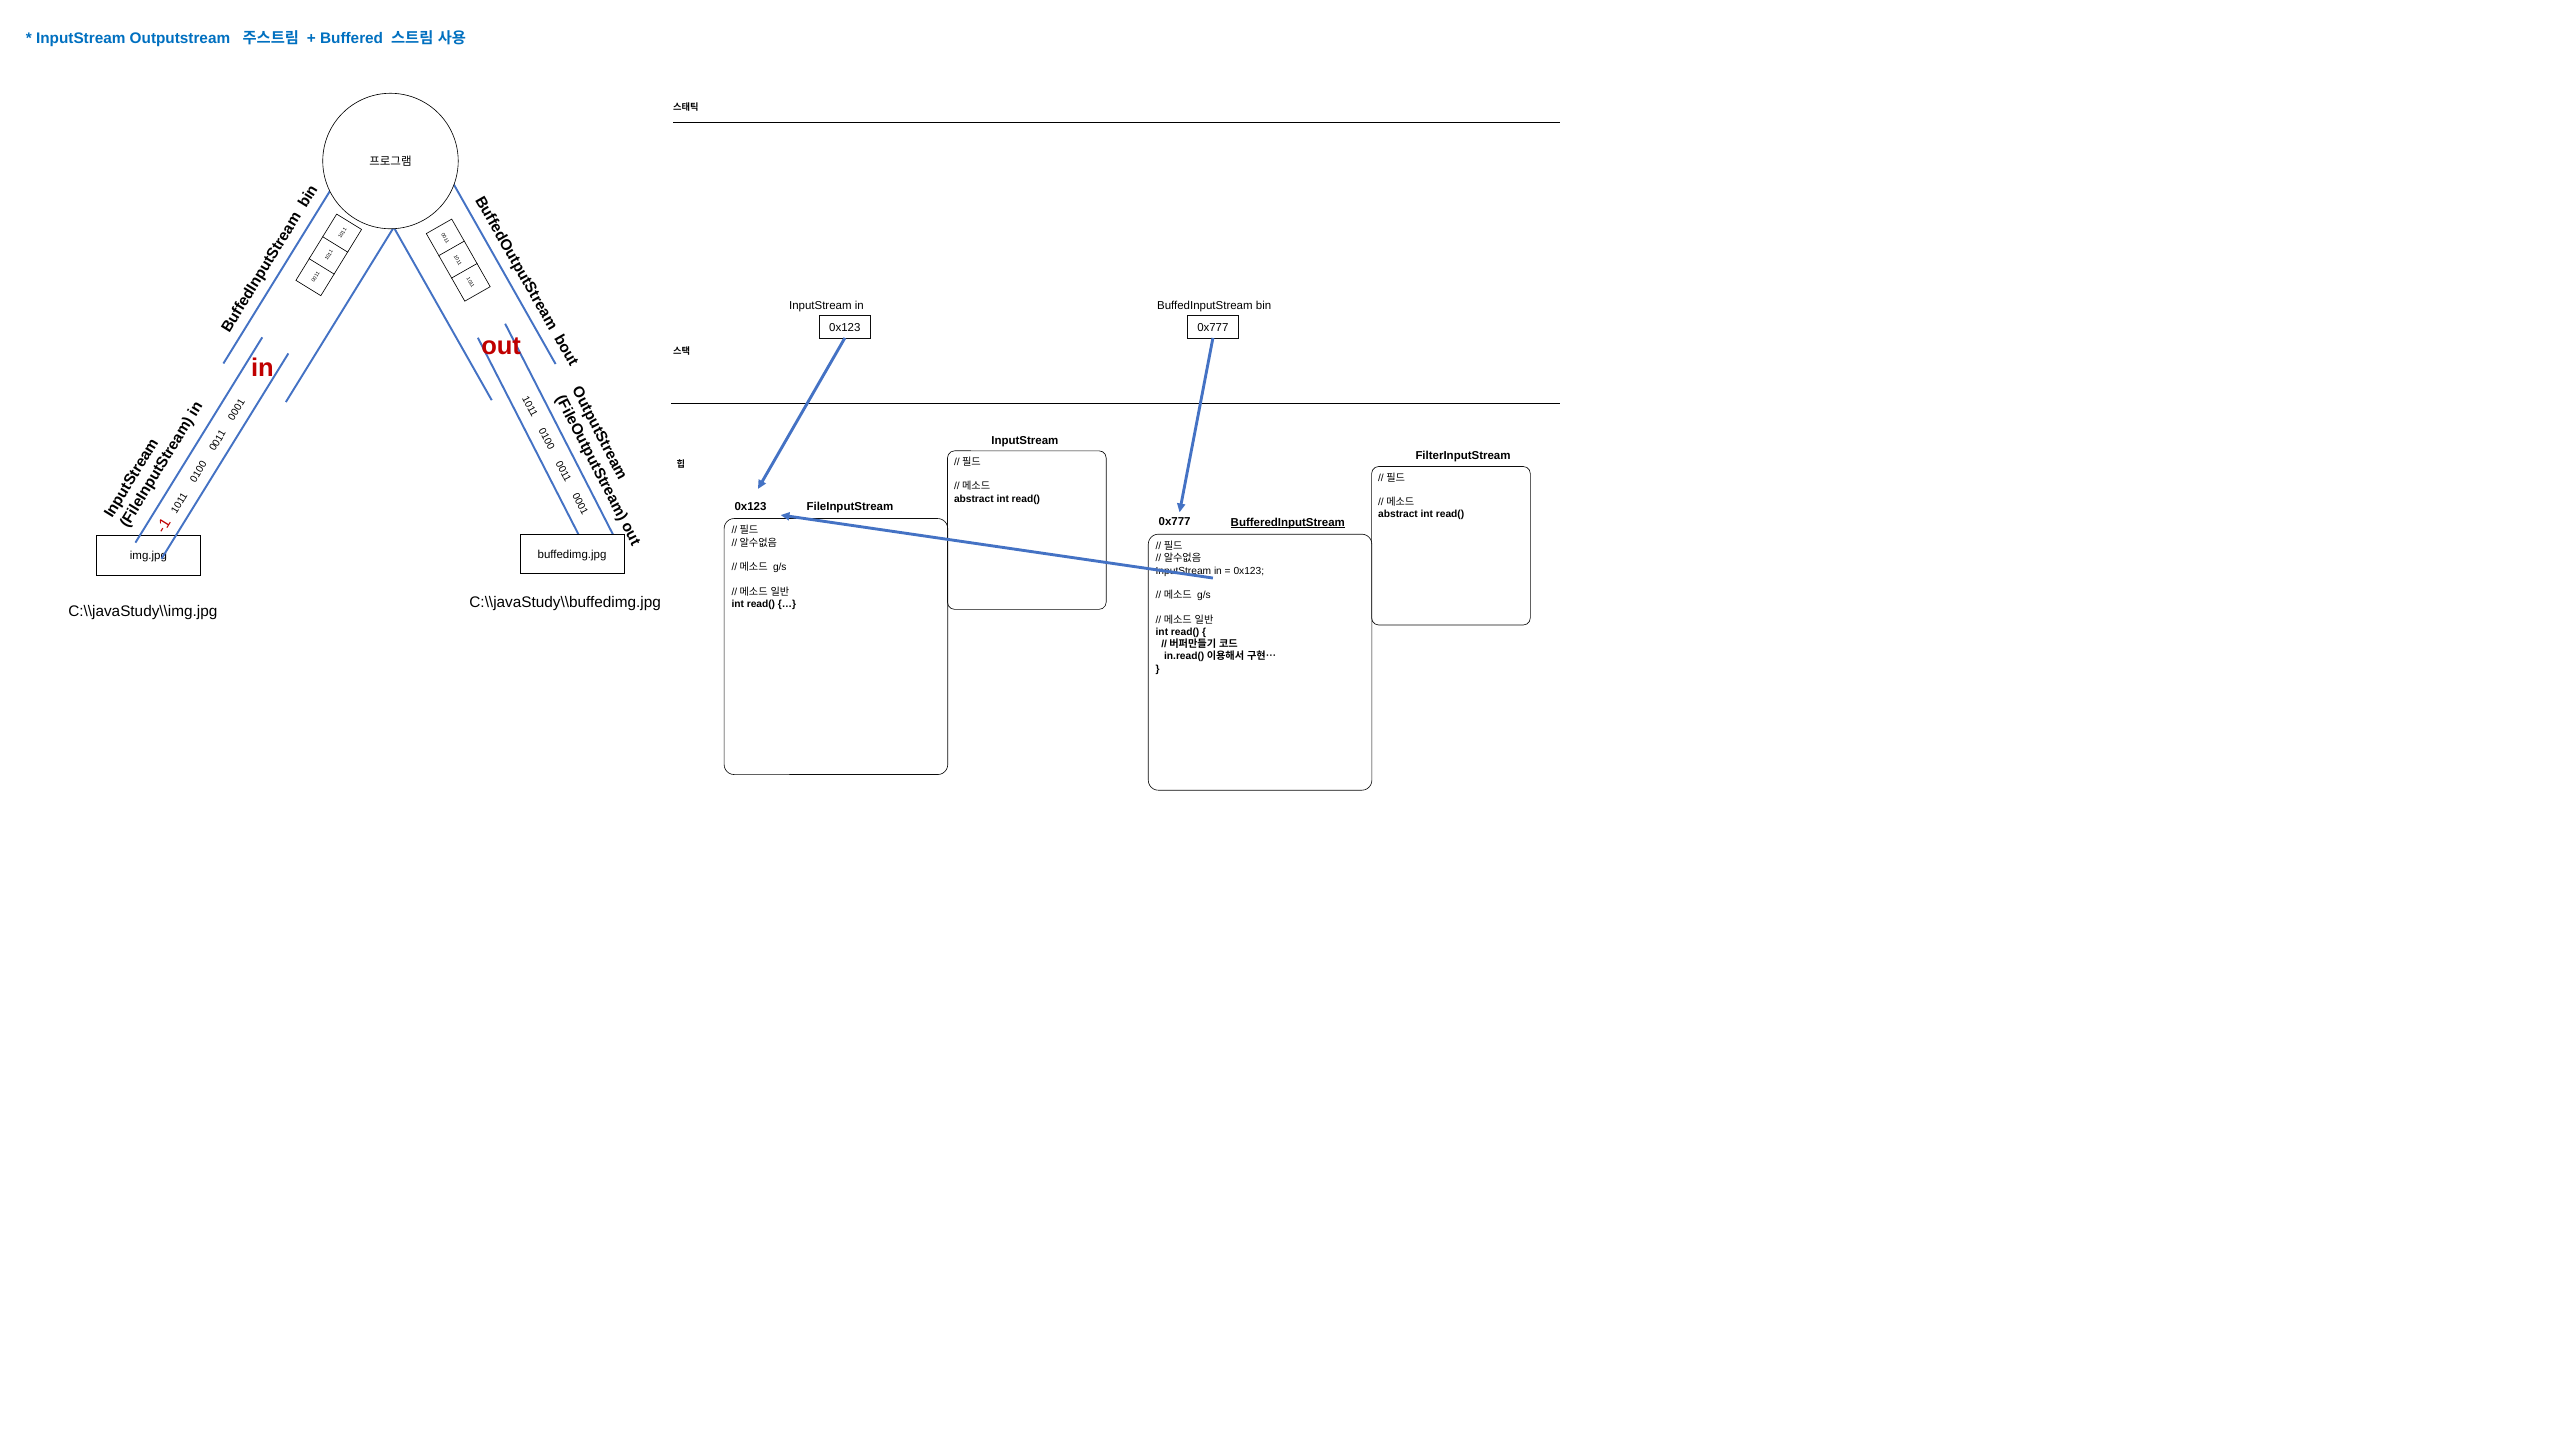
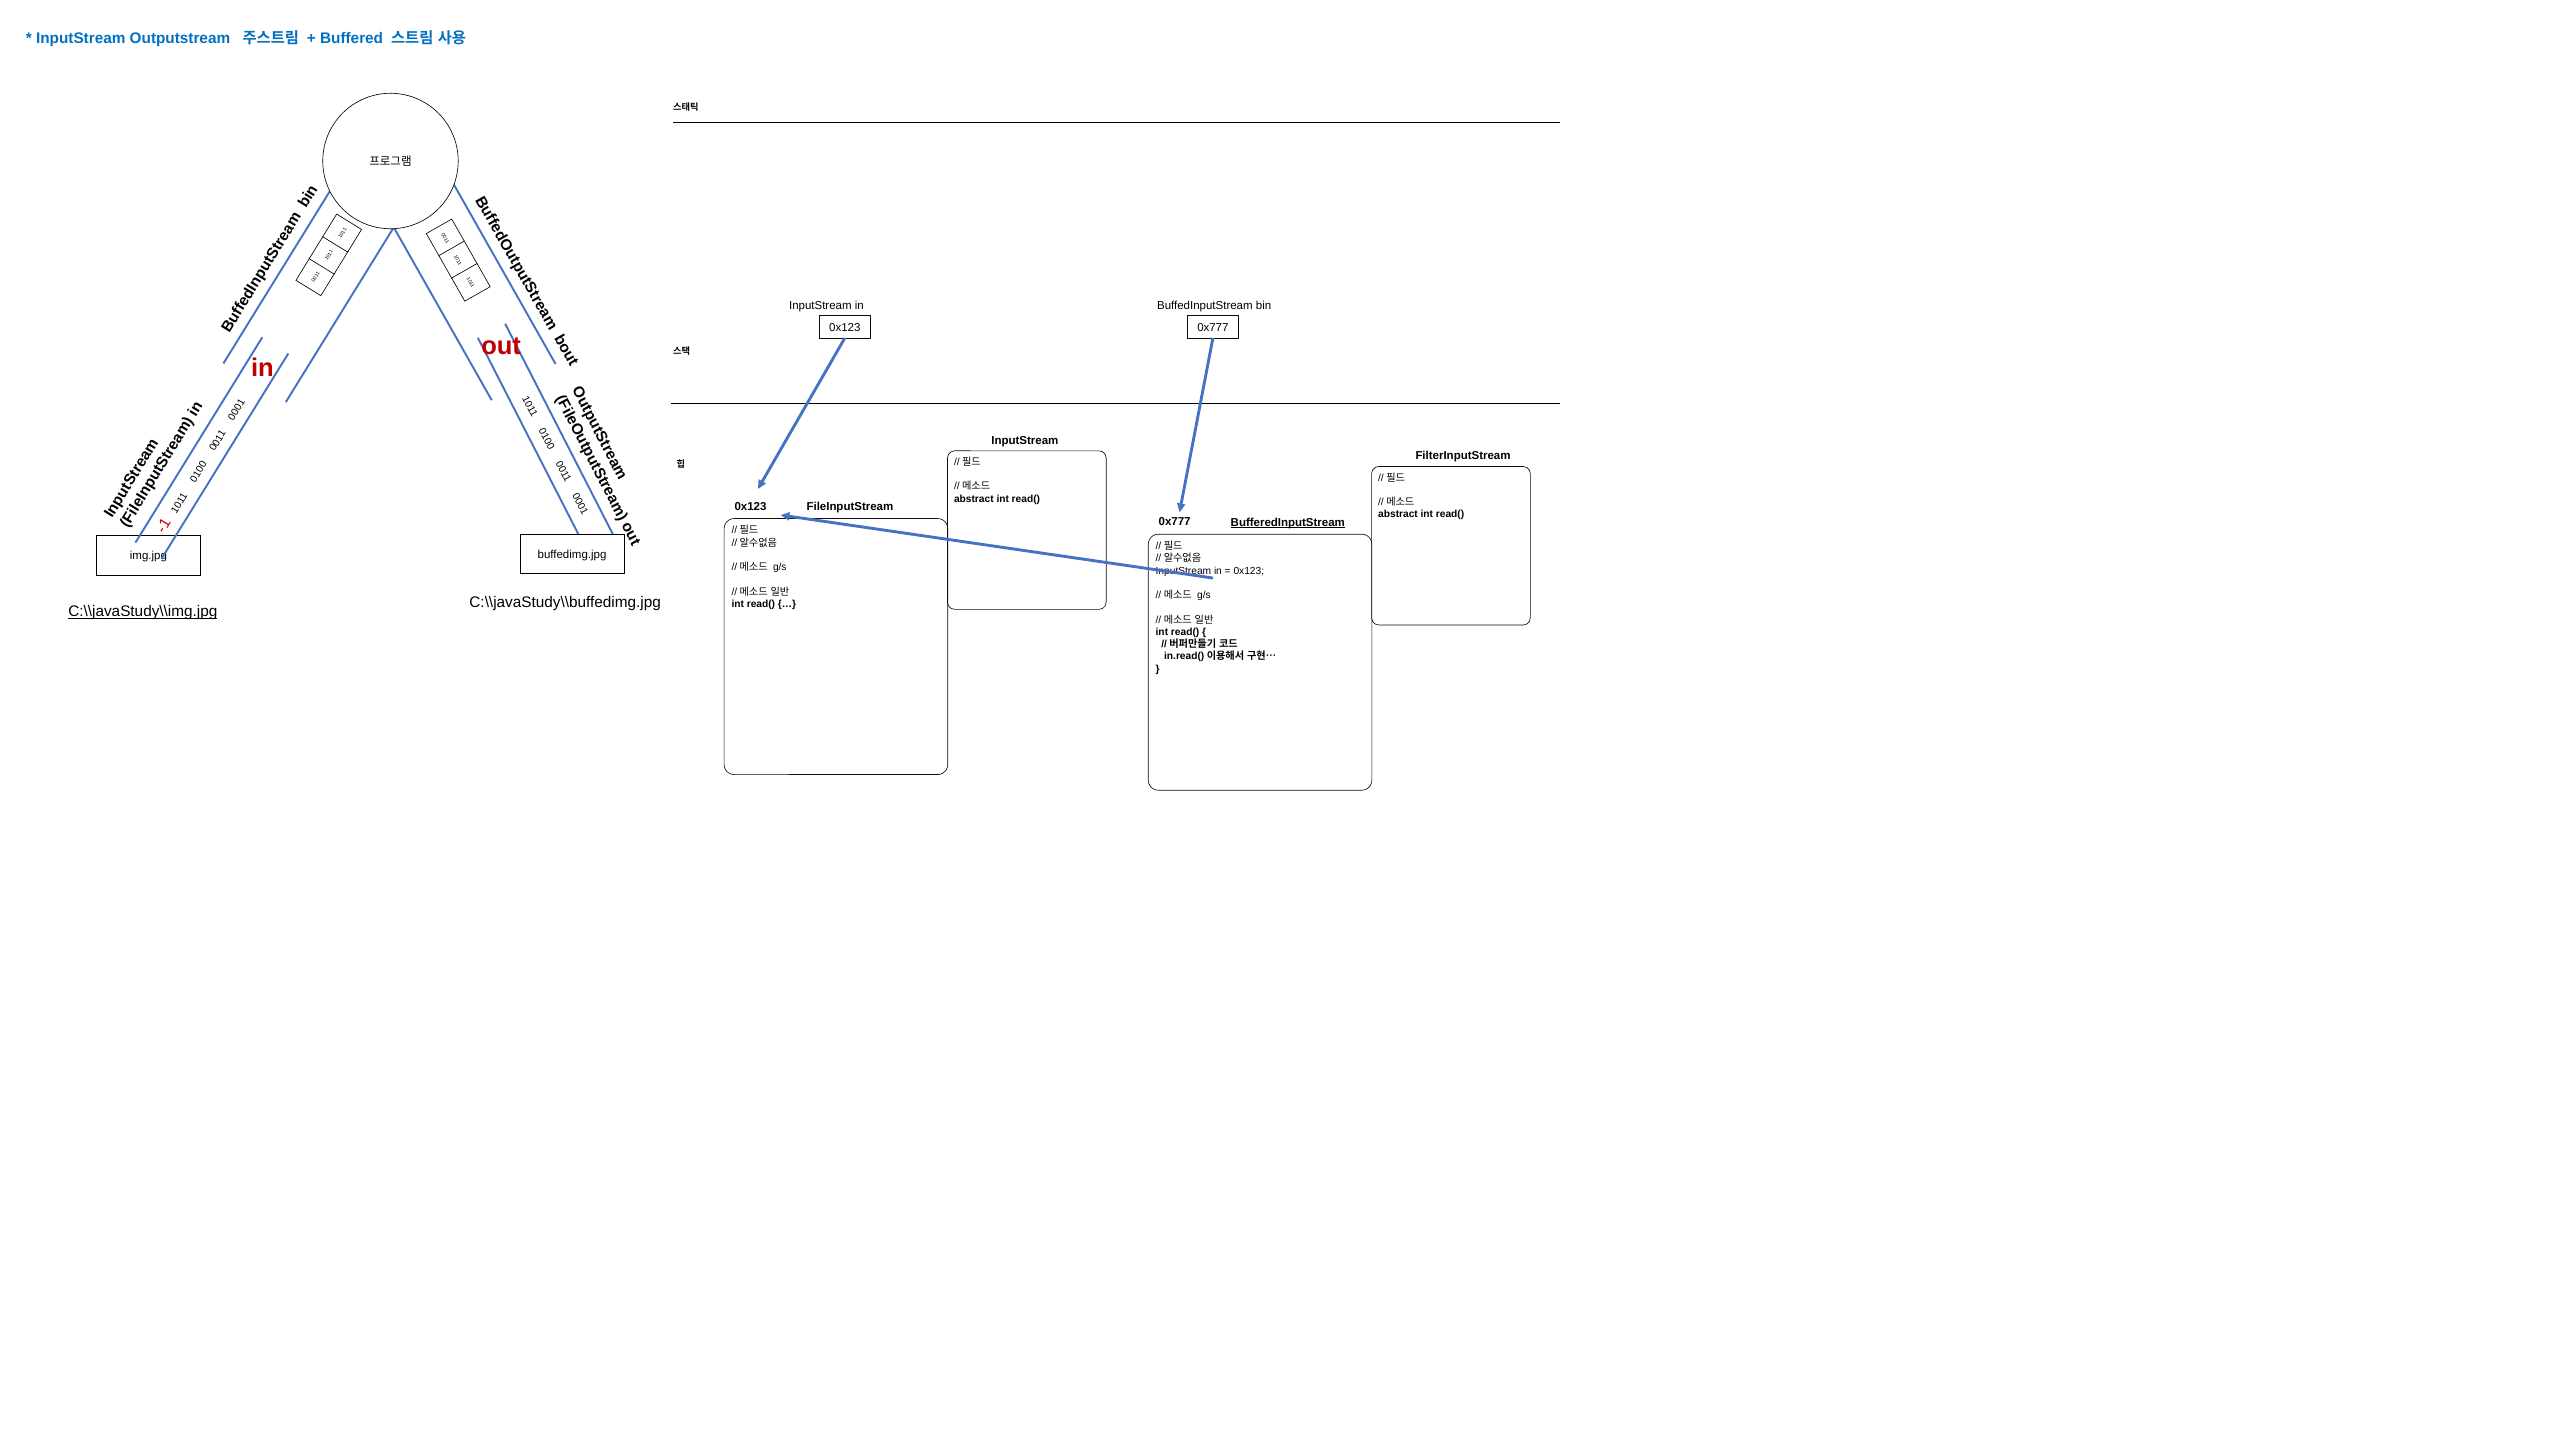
C:\\javaStudy\\img.jpg underline: none -> present
